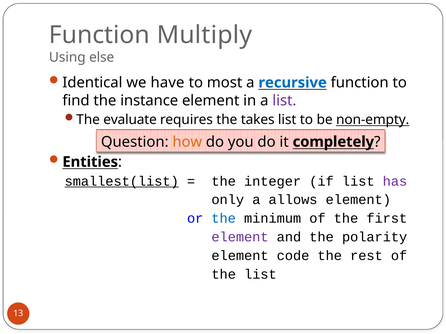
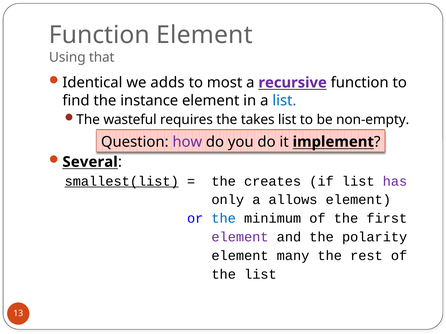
Function Multiply: Multiply -> Element
else: else -> that
have: have -> adds
recursive colour: blue -> purple
list at (284, 101) colour: purple -> blue
evaluate: evaluate -> wasteful
non-empty underline: present -> none
how colour: orange -> purple
completely: completely -> implement
Entities: Entities -> Several
integer: integer -> creates
code: code -> many
